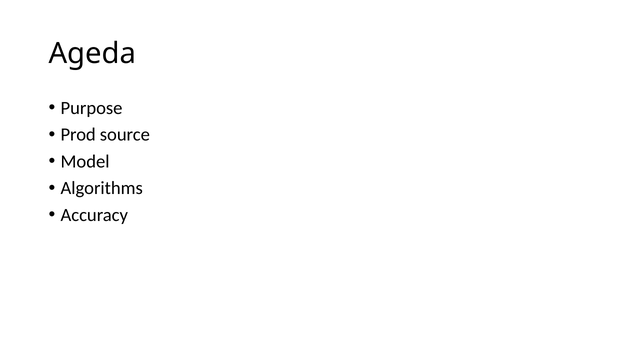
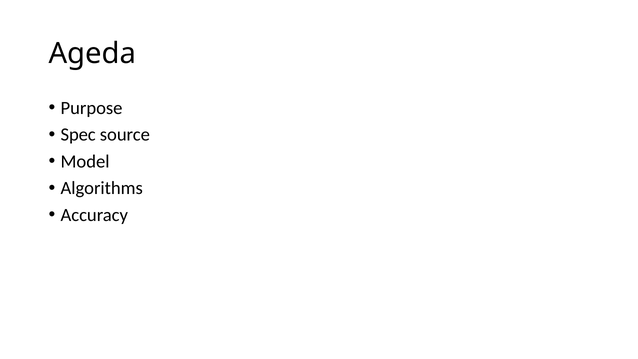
Prod: Prod -> Spec
